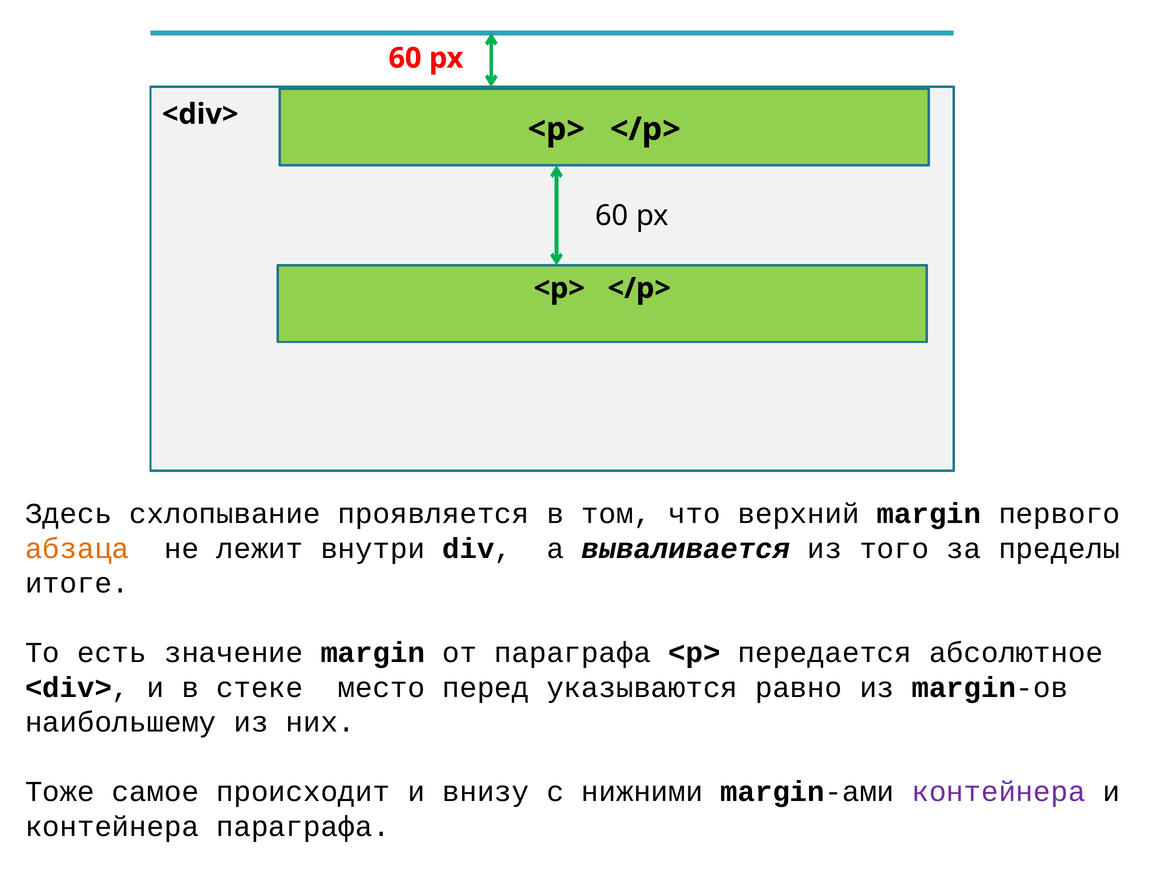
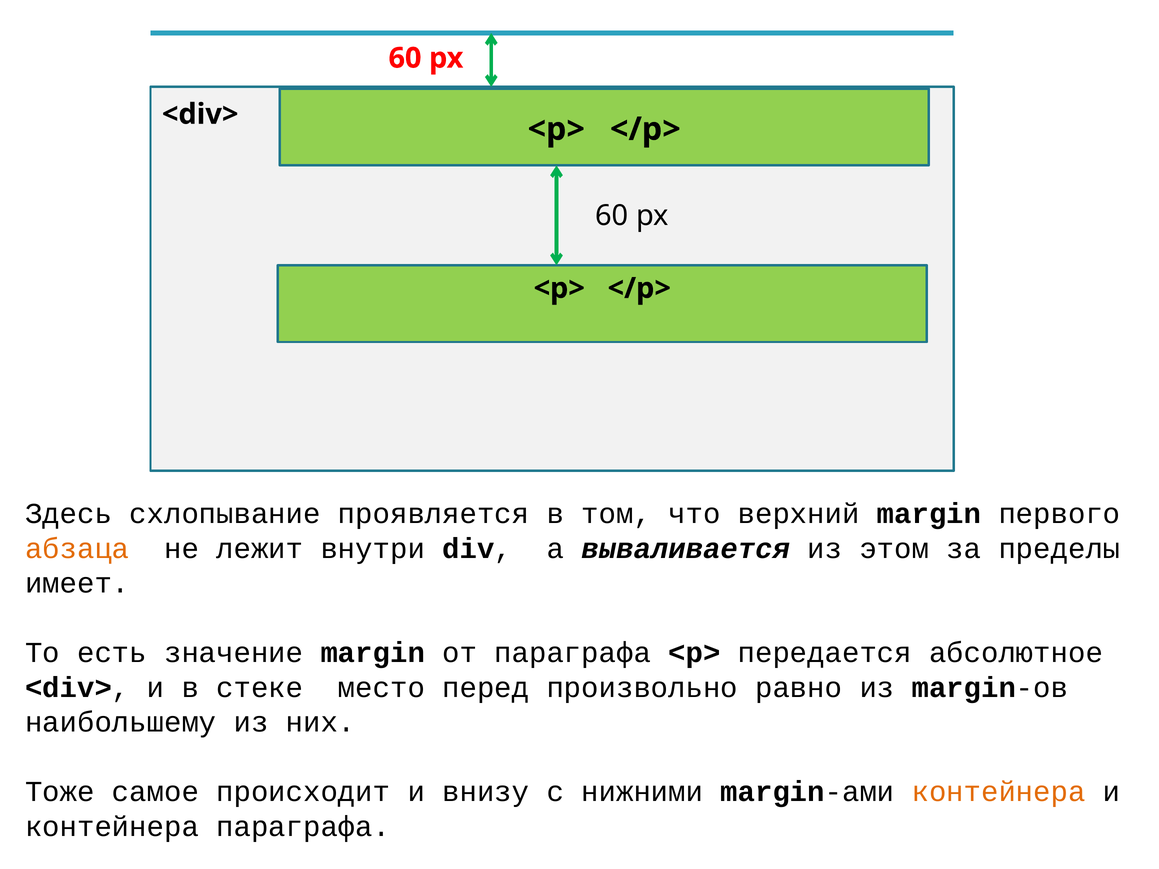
того: того -> этом
итоге: итоге -> имеет
указываются: указываются -> произвольно
контейнера at (999, 792) colour: purple -> orange
